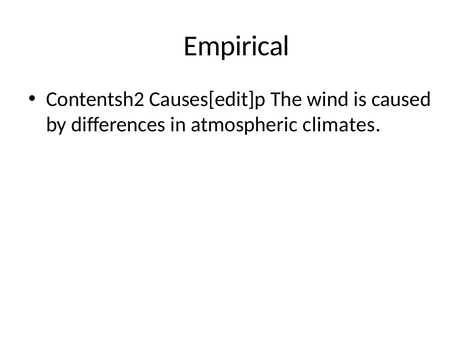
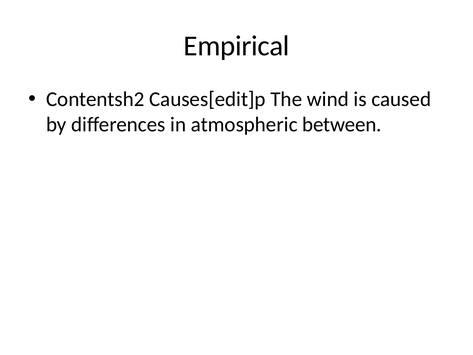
climates: climates -> between
